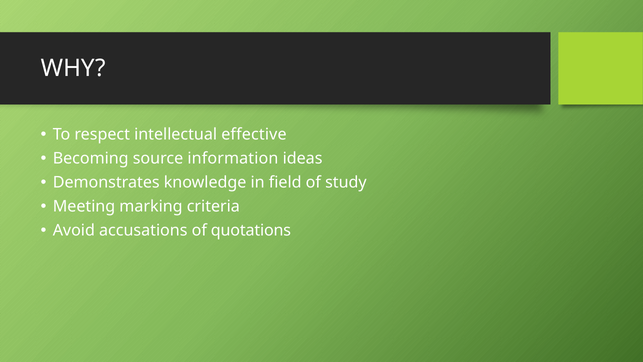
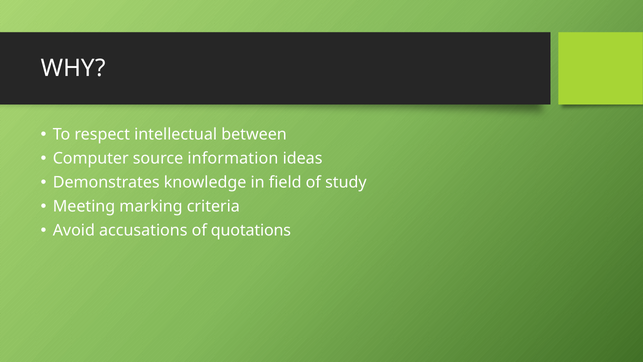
effective: effective -> between
Becoming: Becoming -> Computer
